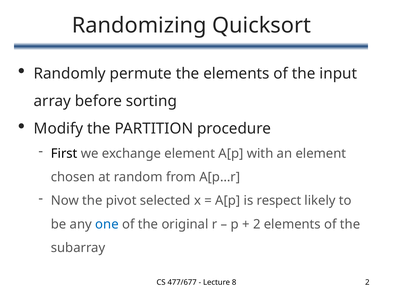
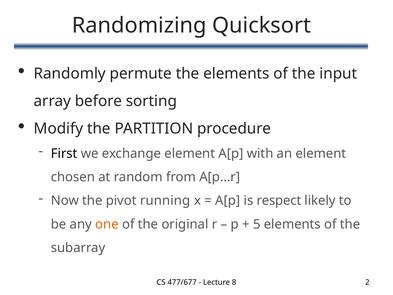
selected: selected -> running
one colour: blue -> orange
2 at (257, 224): 2 -> 5
